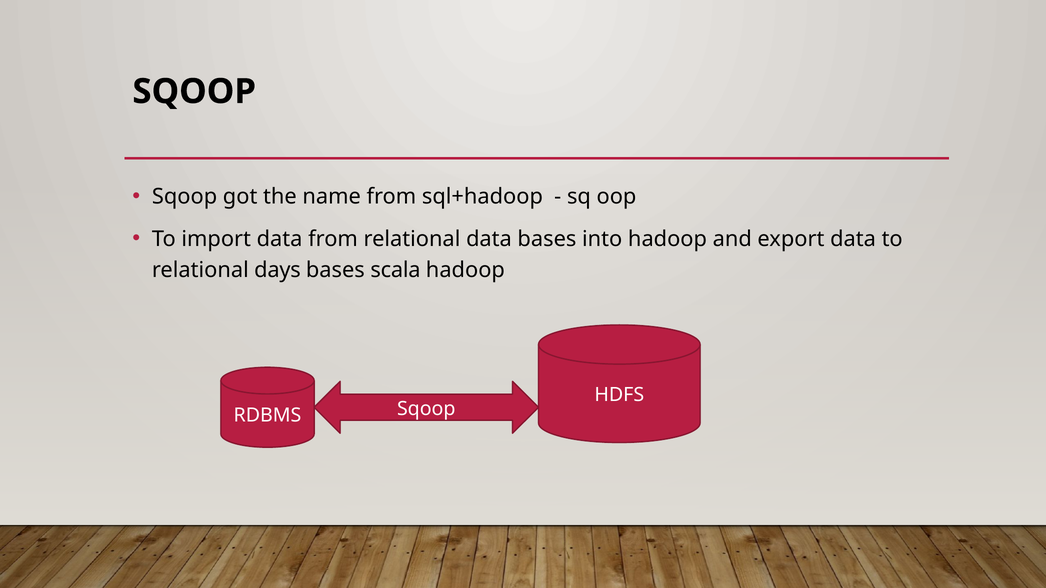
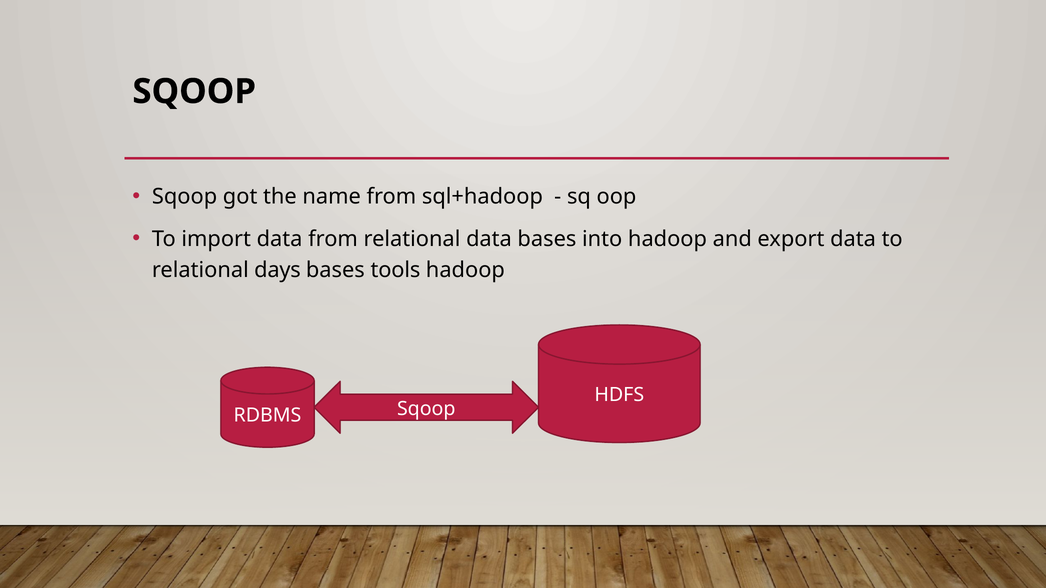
scala: scala -> tools
